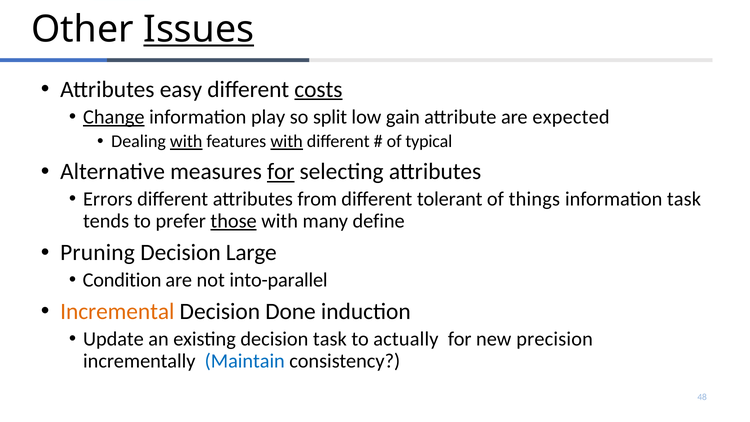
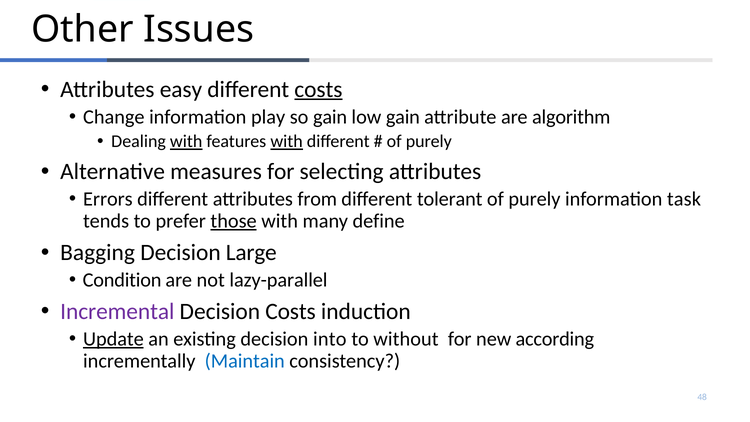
Issues underline: present -> none
Change underline: present -> none
so split: split -> gain
expected: expected -> algorithm
typical at (429, 141): typical -> purely
for at (281, 172) underline: present -> none
things at (534, 199): things -> purely
Pruning: Pruning -> Bagging
into-parallel: into-parallel -> lazy-parallel
Incremental colour: orange -> purple
Decision Done: Done -> Costs
Update underline: none -> present
decision task: task -> into
actually: actually -> without
precision: precision -> according
